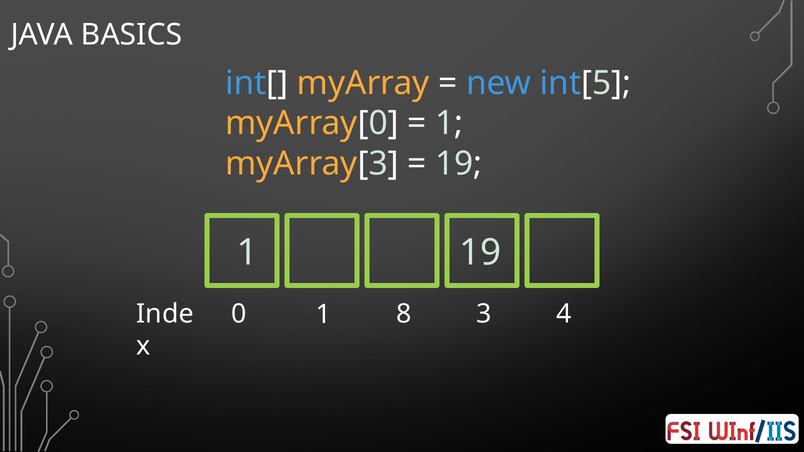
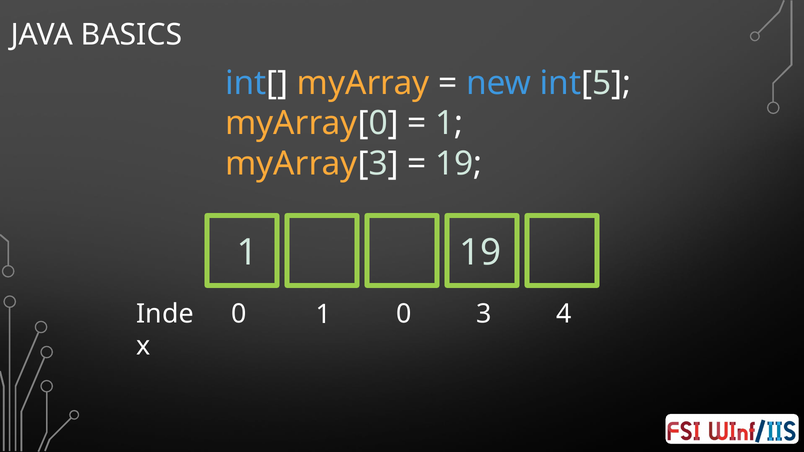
1 8: 8 -> 0
